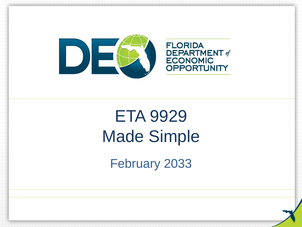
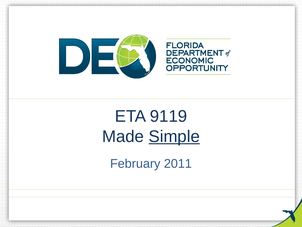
9929: 9929 -> 9119
Simple underline: none -> present
2033: 2033 -> 2011
